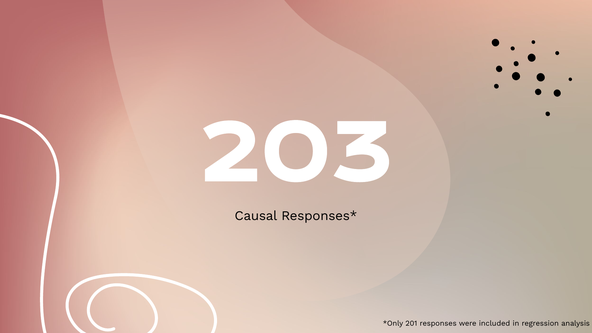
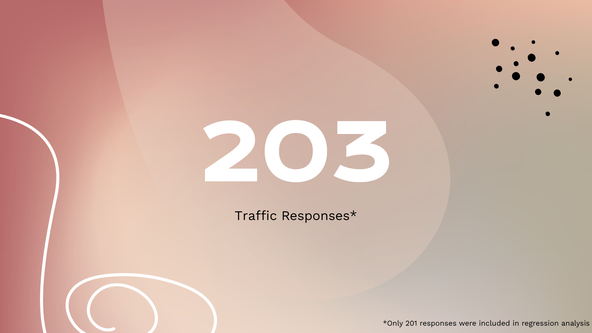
Causal: Causal -> Traffic
